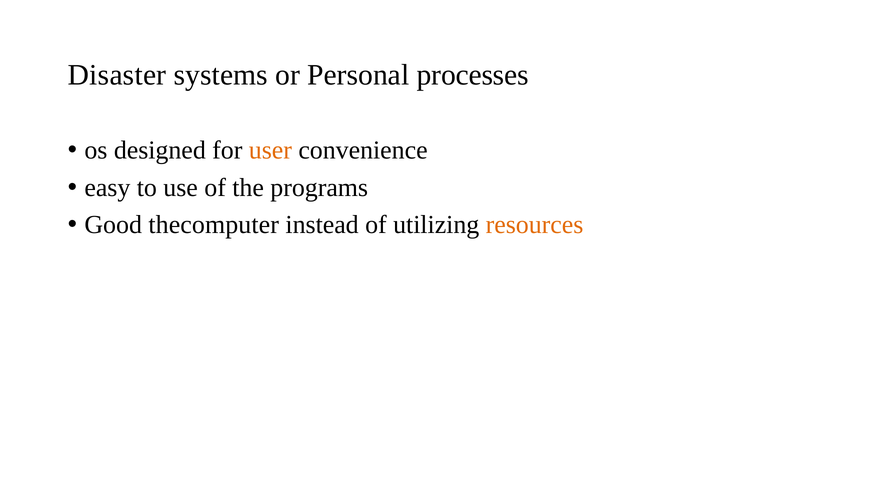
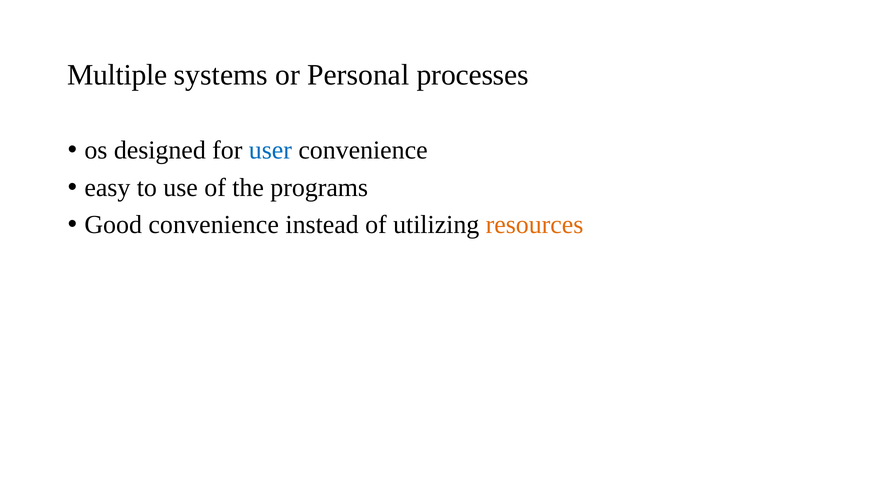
Disaster: Disaster -> Multiple
user colour: orange -> blue
Good thecomputer: thecomputer -> convenience
